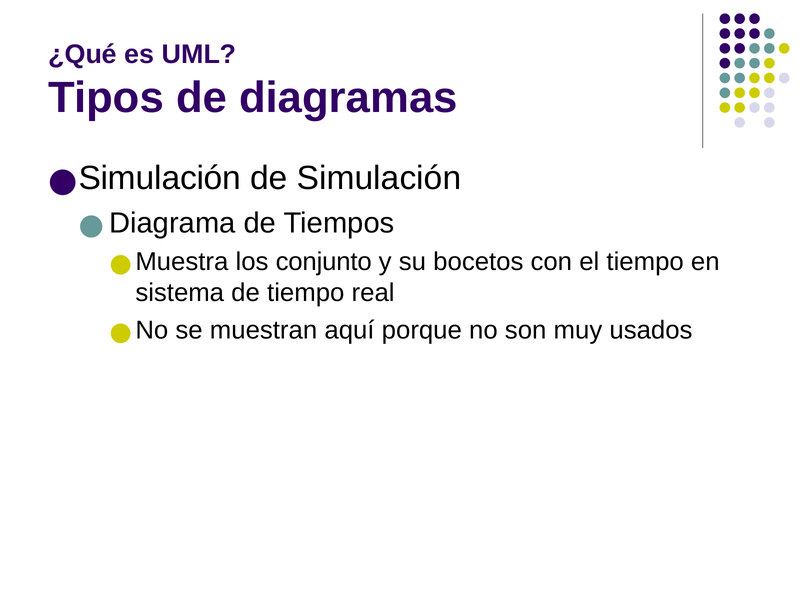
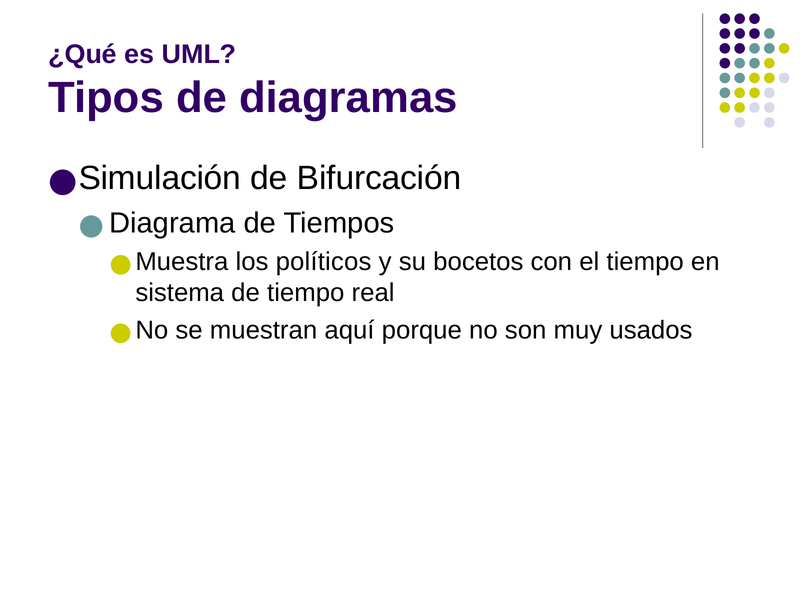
de Simulación: Simulación -> Bifurcación
conjunto: conjunto -> políticos
